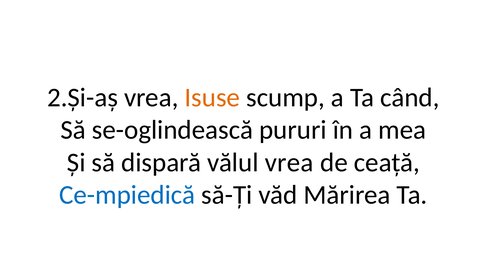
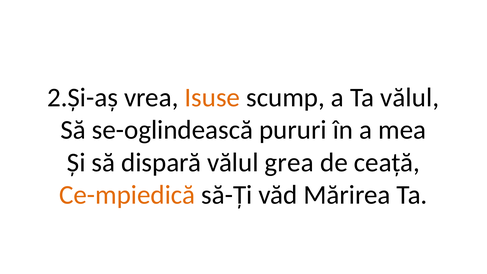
Ta când: când -> vălul
vălul vrea: vrea -> grea
Ce-mpiedică colour: blue -> orange
